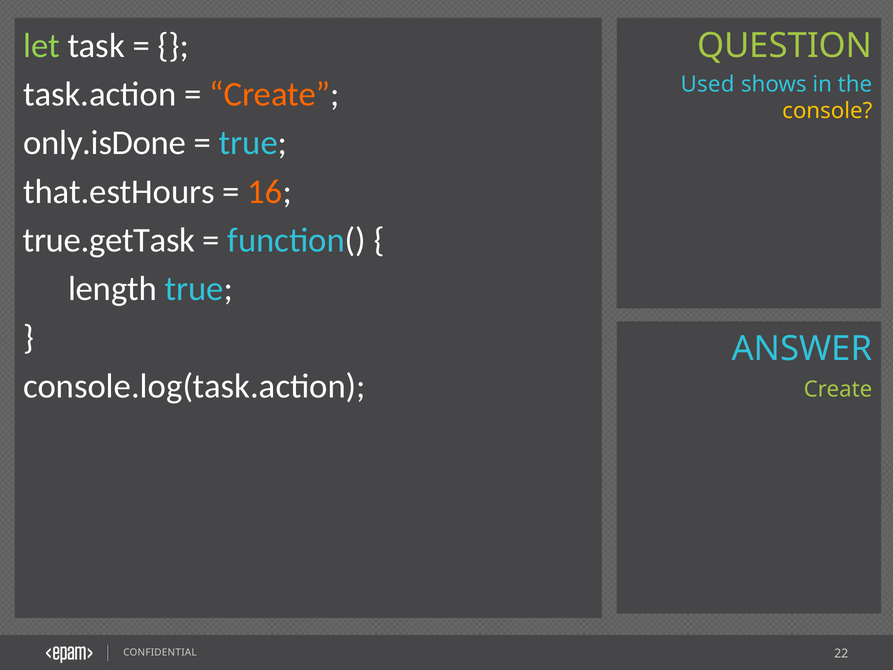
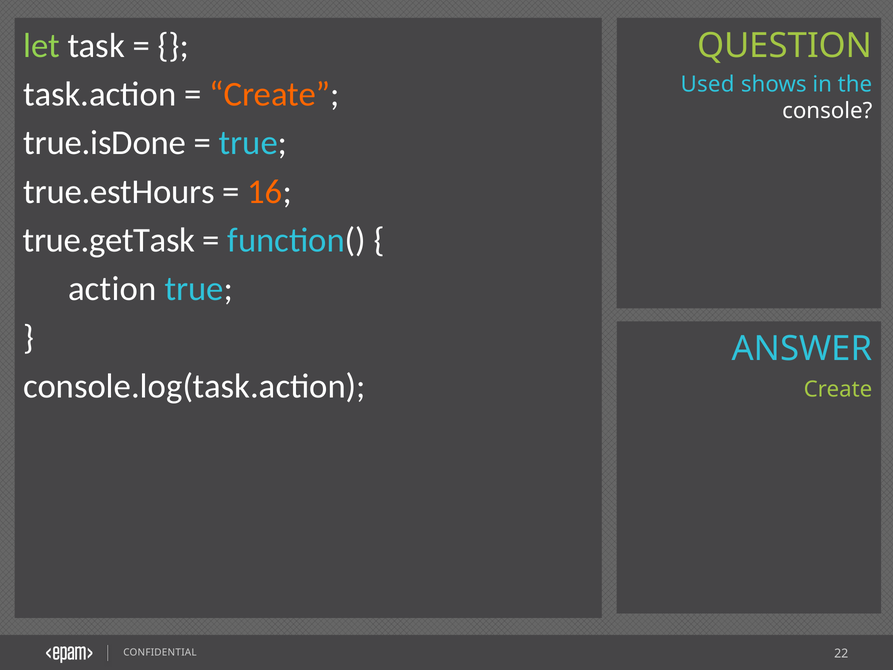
console colour: yellow -> white
only.isDone: only.isDone -> true.isDone
that.estHours: that.estHours -> true.estHours
length: length -> action
